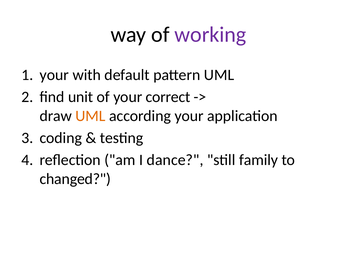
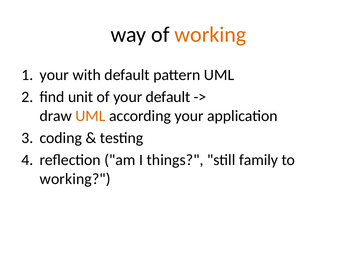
working at (210, 35) colour: purple -> orange
your correct: correct -> default
dance: dance -> things
changed at (75, 179): changed -> working
